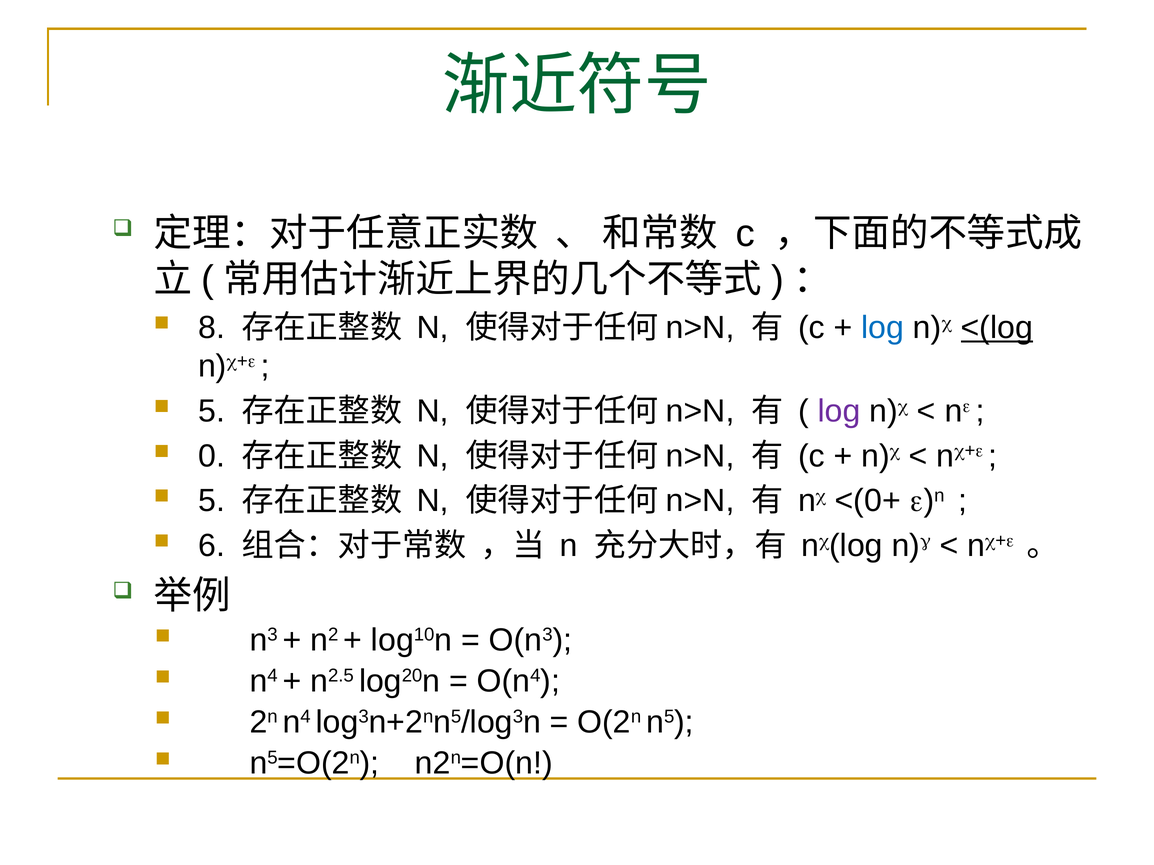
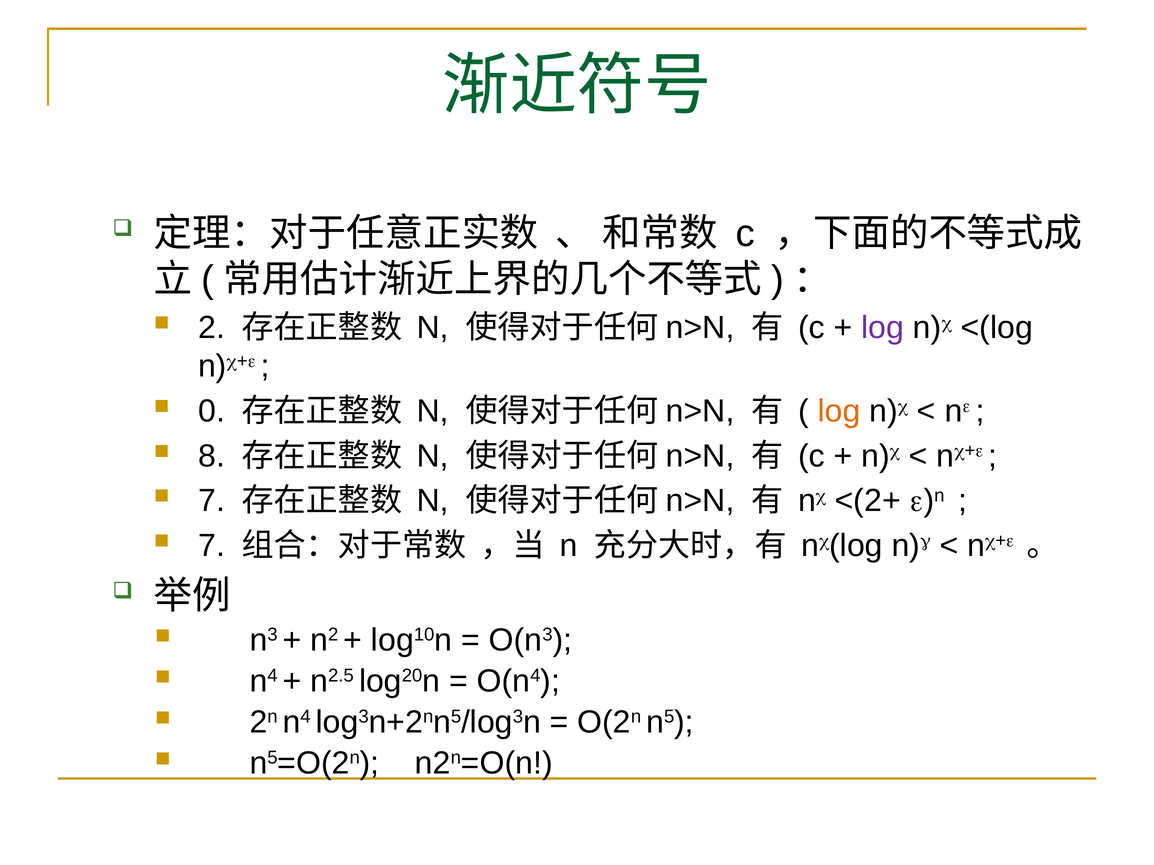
8: 8 -> 2
log at (883, 328) colour: blue -> purple
<(log underline: present -> none
5 at (212, 411): 5 -> 0
log at (839, 411) colour: purple -> orange
0: 0 -> 8
5 at (212, 501): 5 -> 7
<(0+: <(0+ -> <(2+
6 at (212, 546): 6 -> 7
